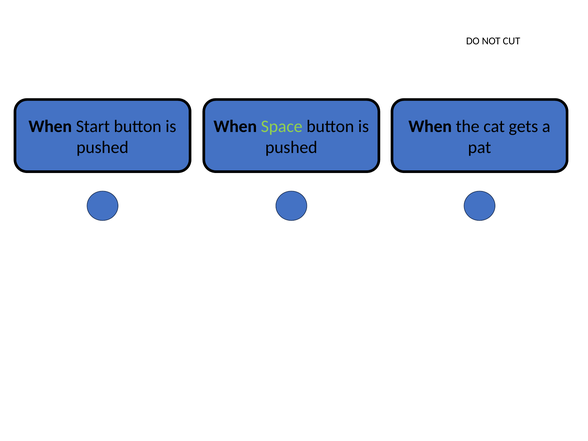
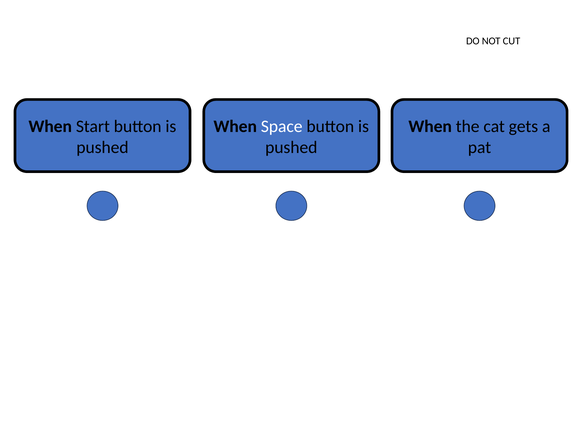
Space colour: light green -> white
